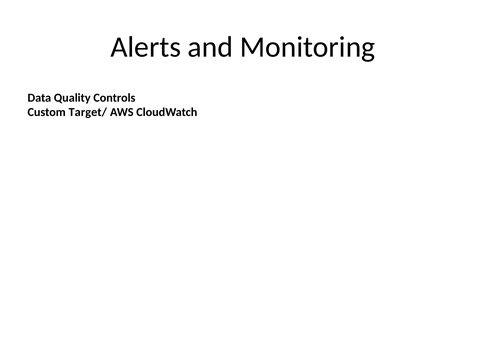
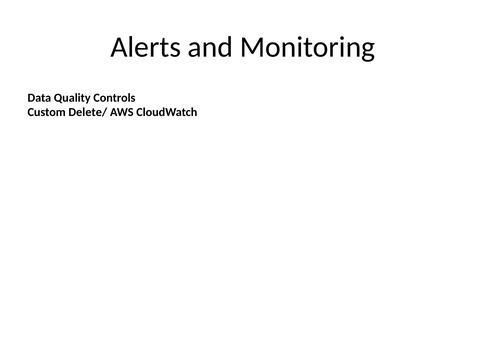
Target/: Target/ -> Delete/
